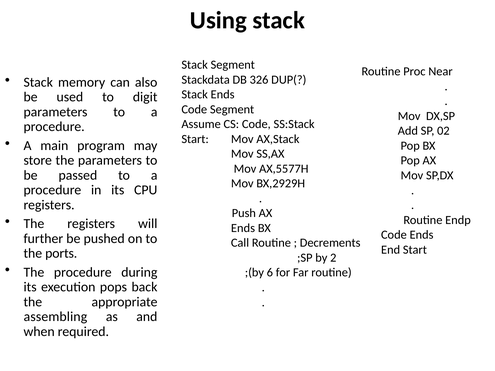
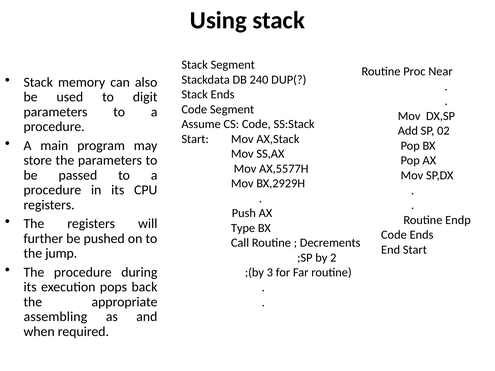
326: 326 -> 240
Ends at (243, 228): Ends -> Type
ports: ports -> jump
6: 6 -> 3
